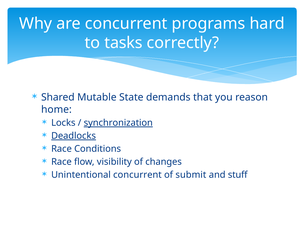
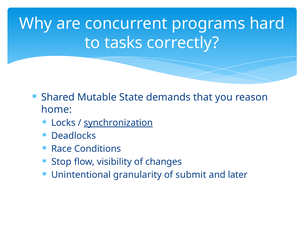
Deadlocks underline: present -> none
Race at (61, 162): Race -> Stop
Unintentional concurrent: concurrent -> granularity
stuff: stuff -> later
